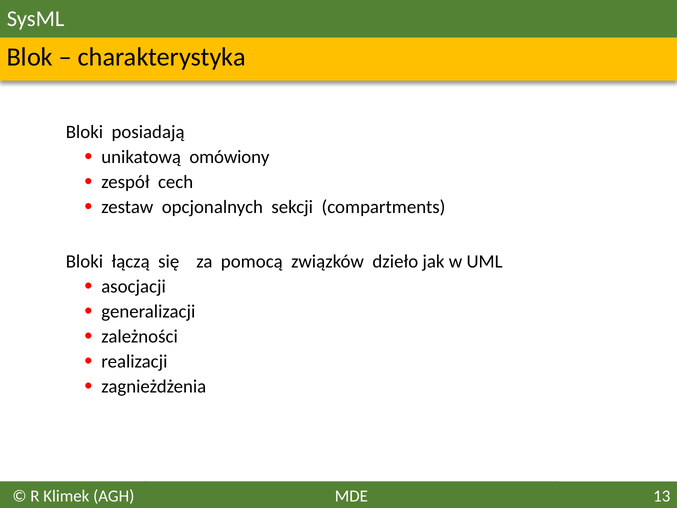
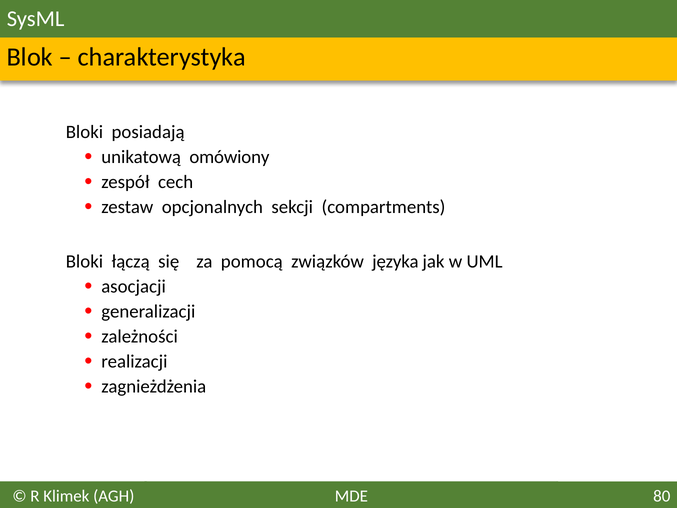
dzieło: dzieło -> języka
13: 13 -> 80
